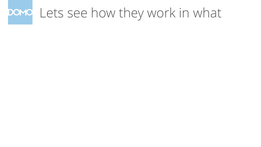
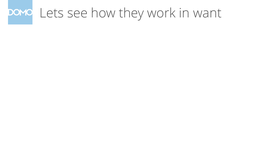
what: what -> want
